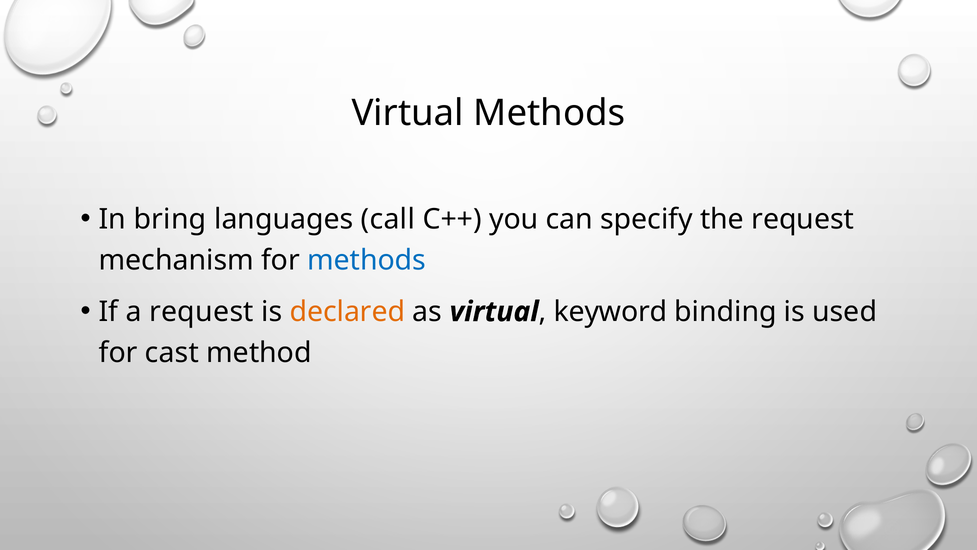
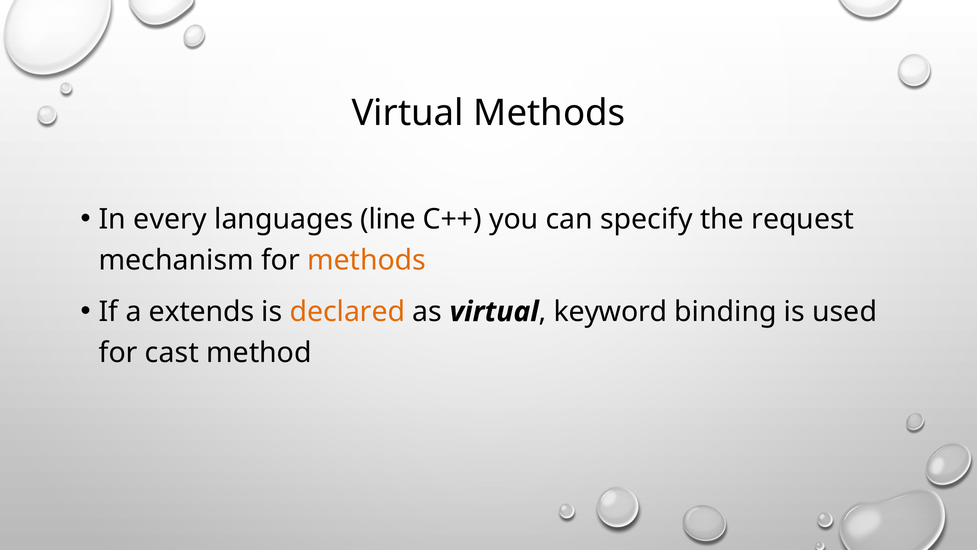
bring: bring -> every
call: call -> line
methods at (367, 260) colour: blue -> orange
a request: request -> extends
